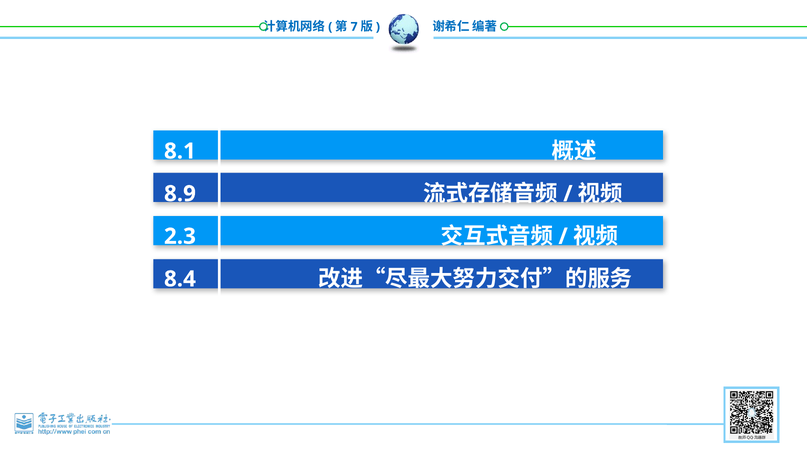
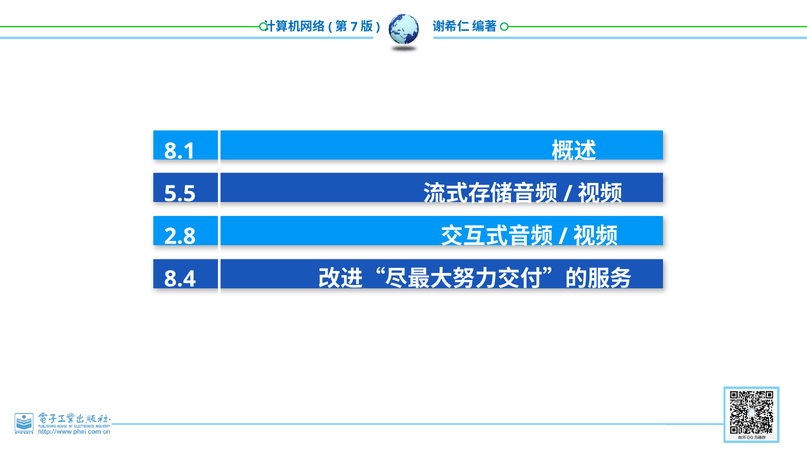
8.9: 8.9 -> 5.5
2.3: 2.3 -> 2.8
